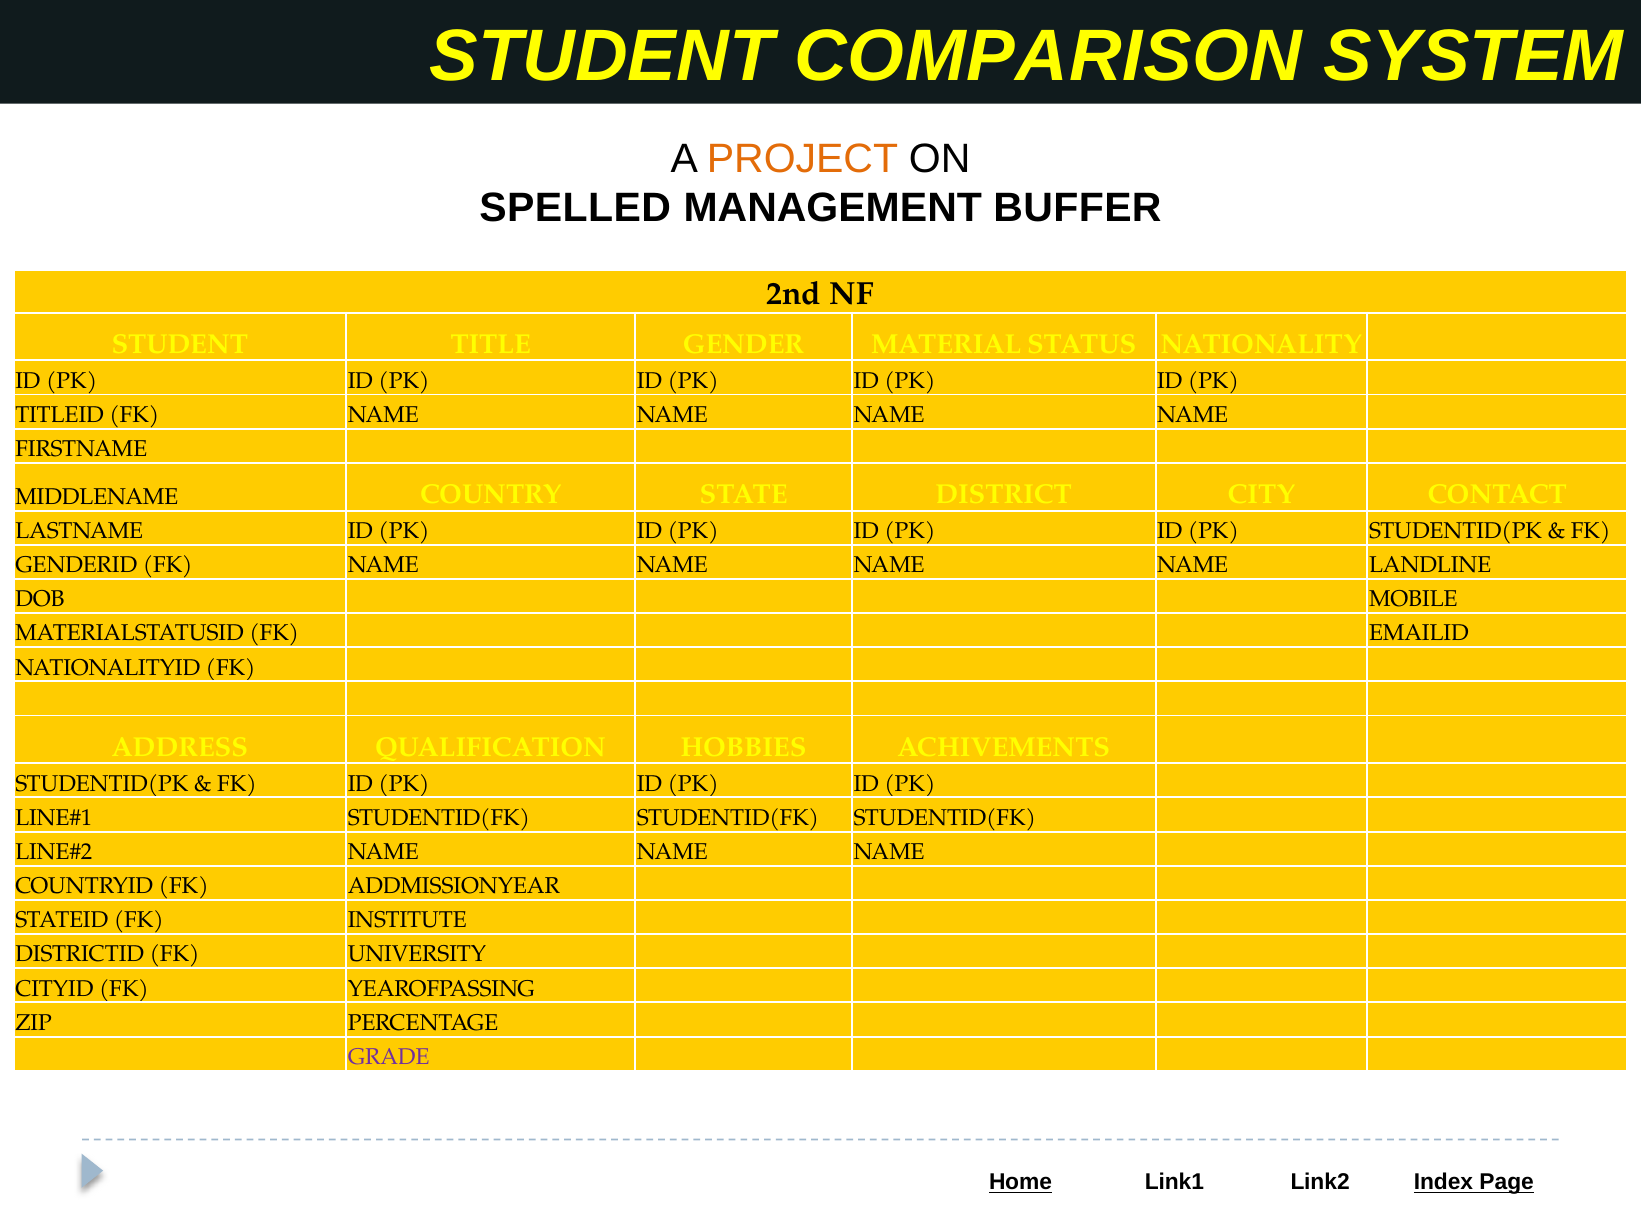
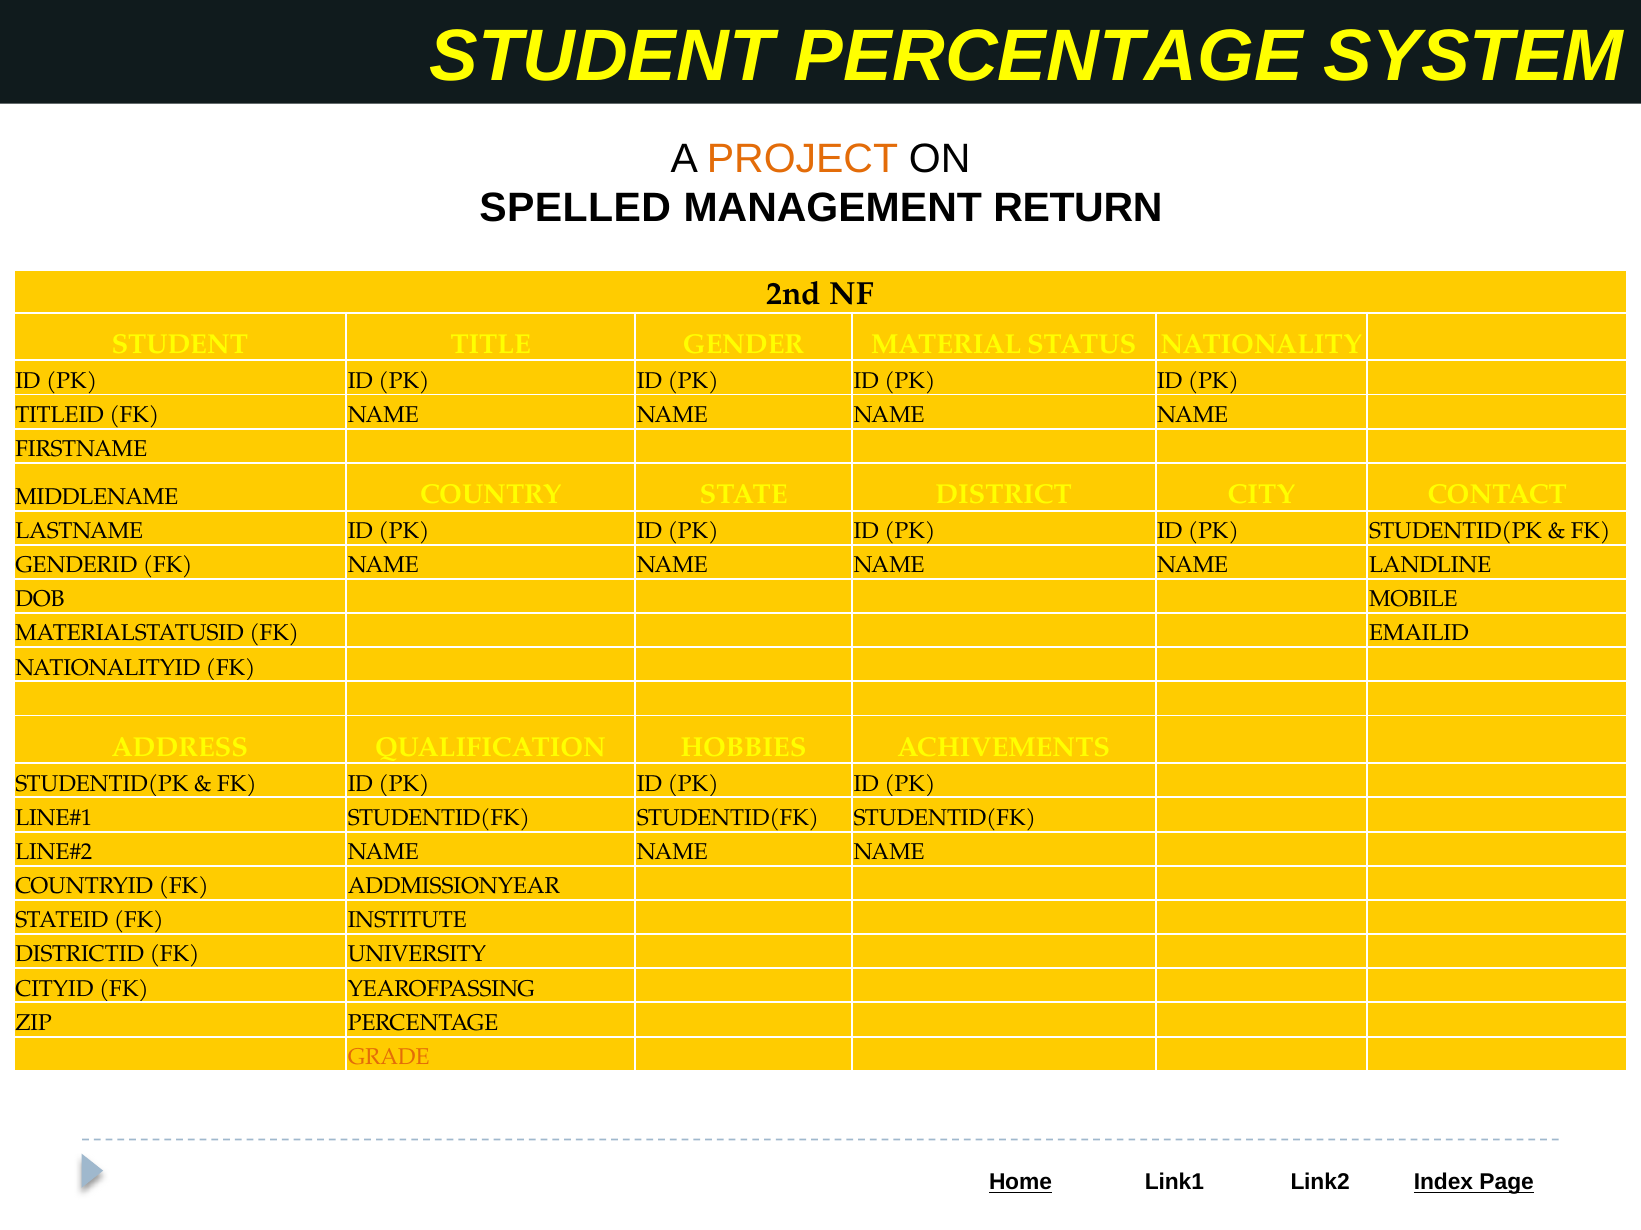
STUDENT COMPARISON: COMPARISON -> PERCENTAGE
BUFFER: BUFFER -> RETURN
GRADE colour: purple -> orange
